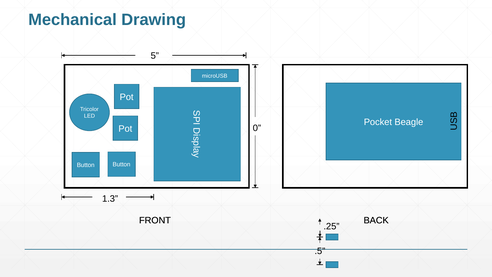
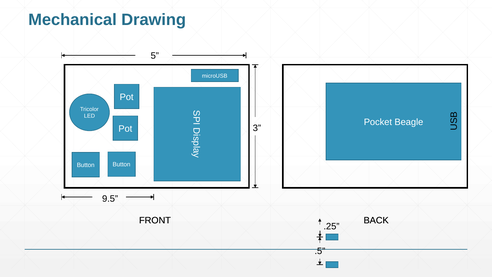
0: 0 -> 3
1.3: 1.3 -> 9.5
